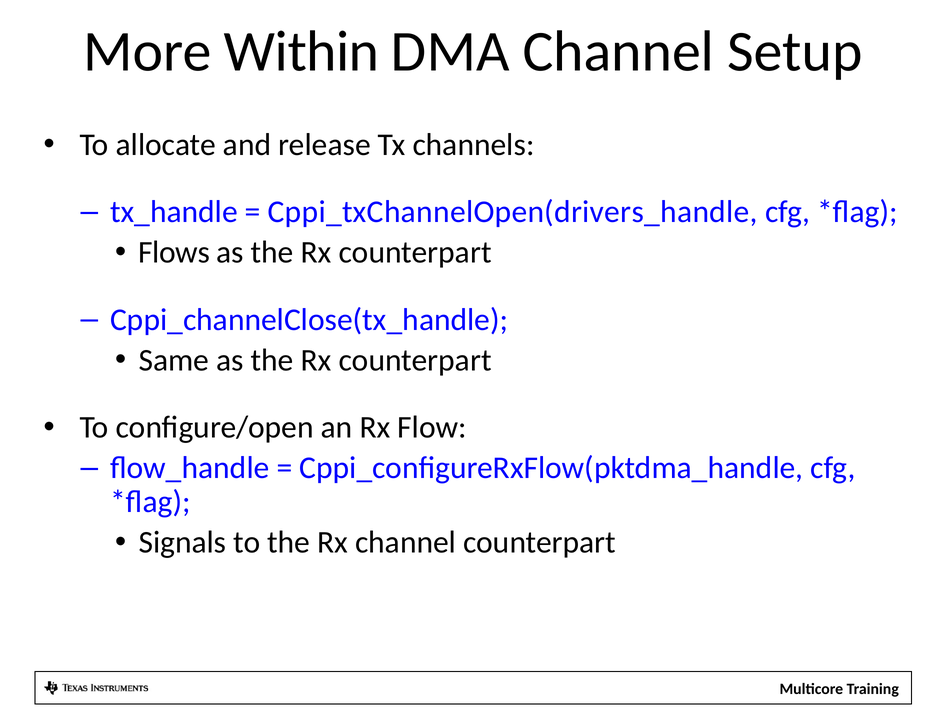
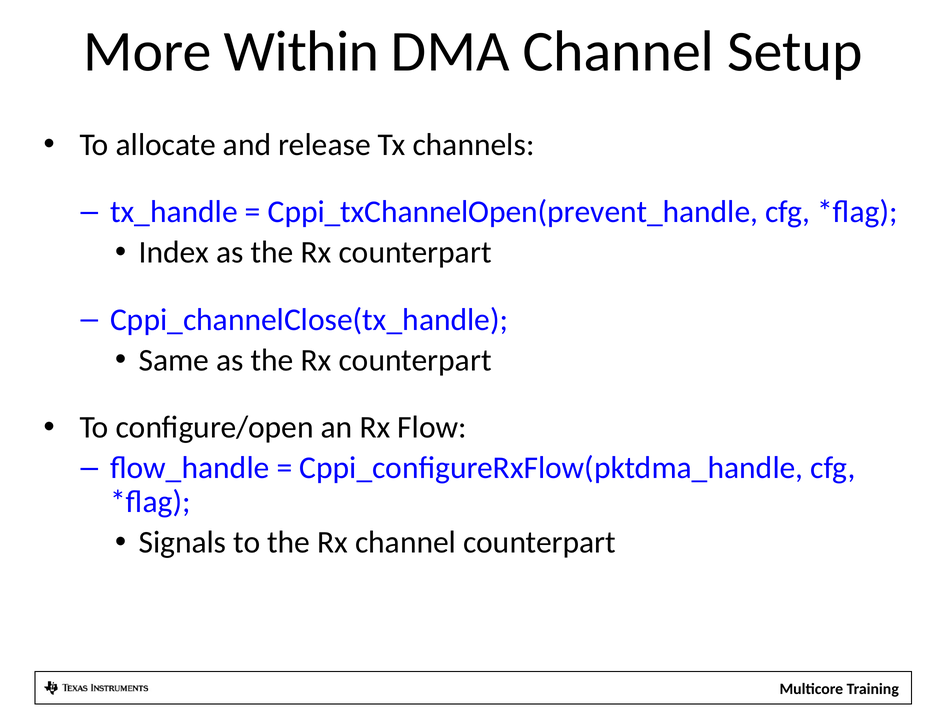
Cppi_txChannelOpen(drivers_handle: Cppi_txChannelOpen(drivers_handle -> Cppi_txChannelOpen(prevent_handle
Flows: Flows -> Index
